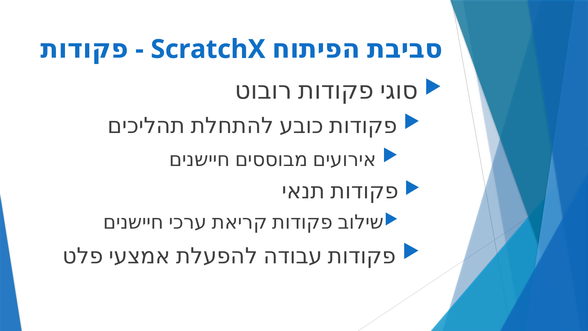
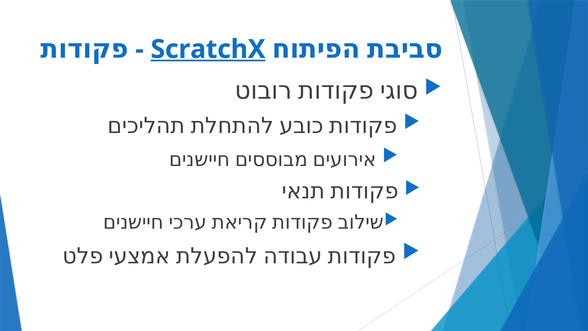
ScratchX underline: none -> present
